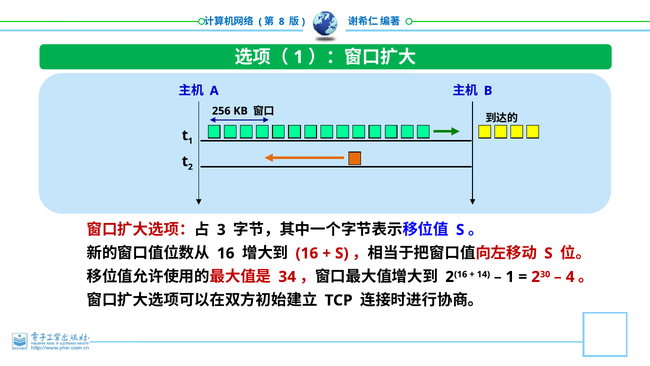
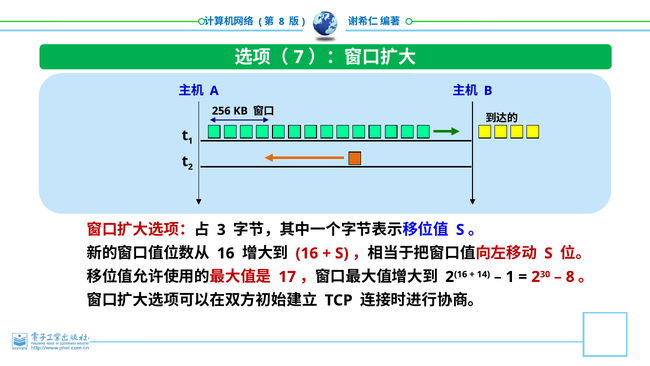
1 at (299, 57): 1 -> 7
34: 34 -> 17
4 at (570, 277): 4 -> 8
